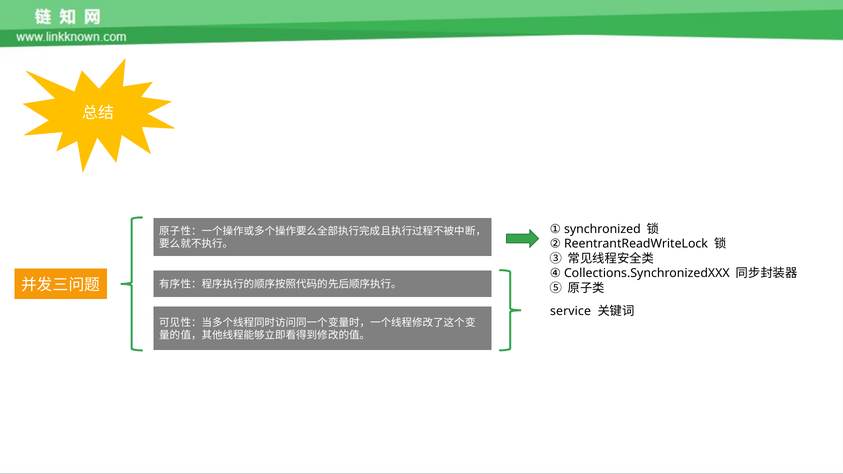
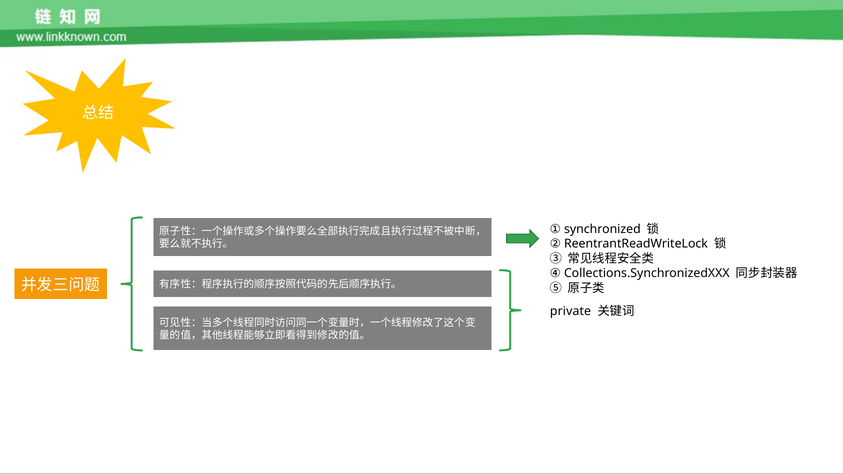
service: service -> private
